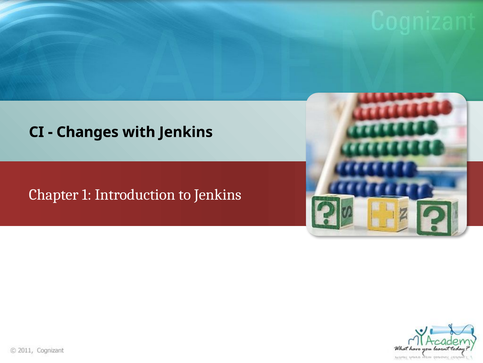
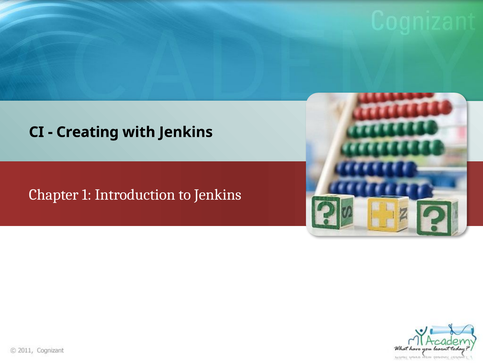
Changes: Changes -> Creating
